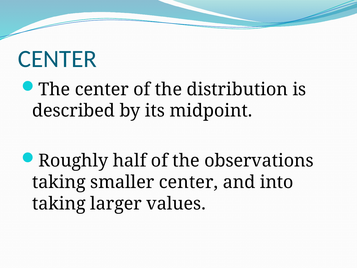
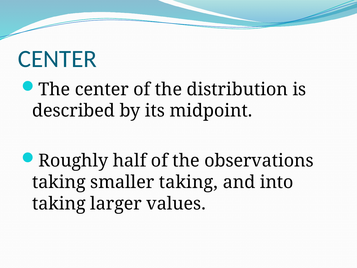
smaller center: center -> taking
